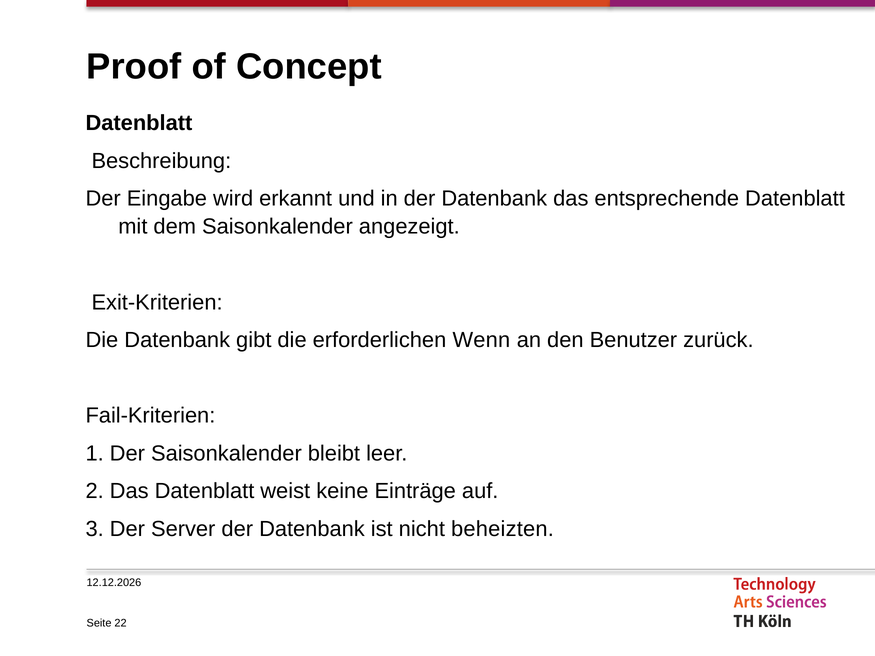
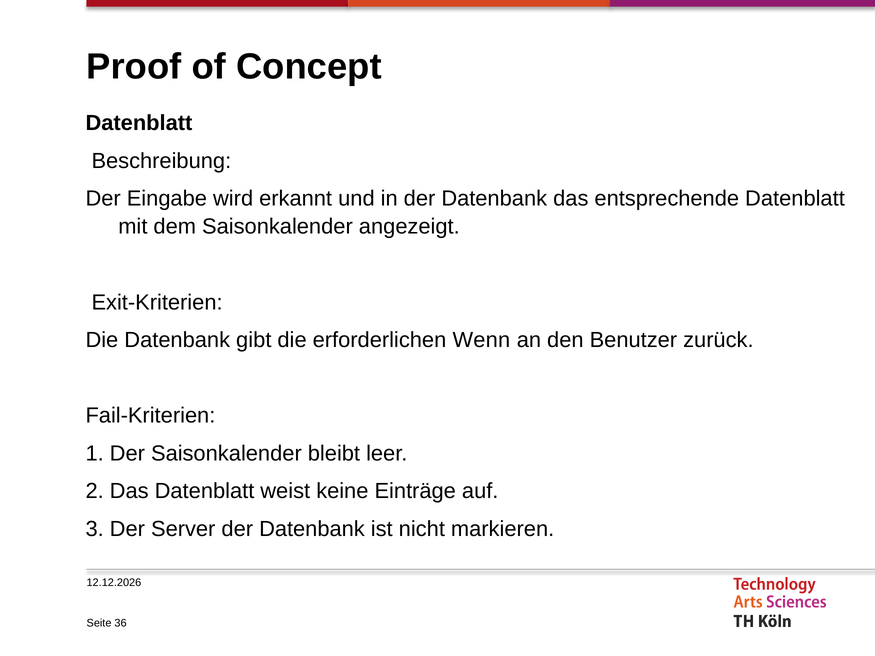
beheizten: beheizten -> markieren
22: 22 -> 36
